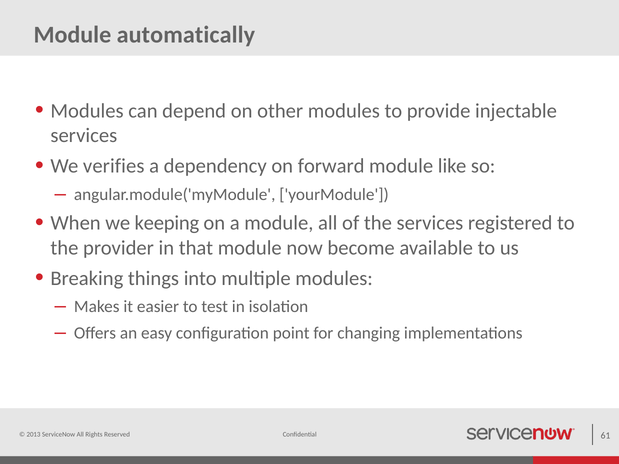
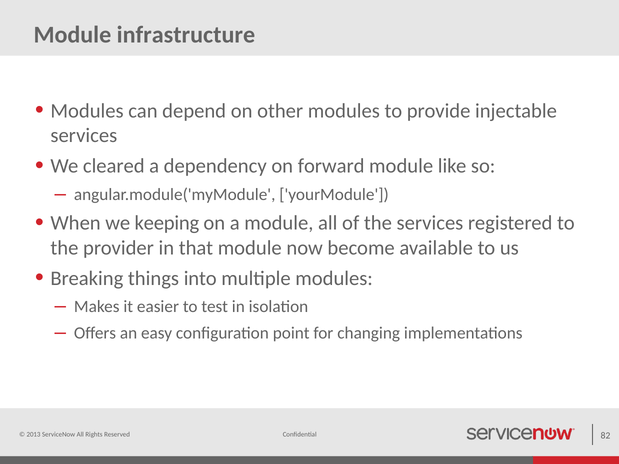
automatically: automatically -> infrastructure
verifies: verifies -> cleared
61: 61 -> 82
